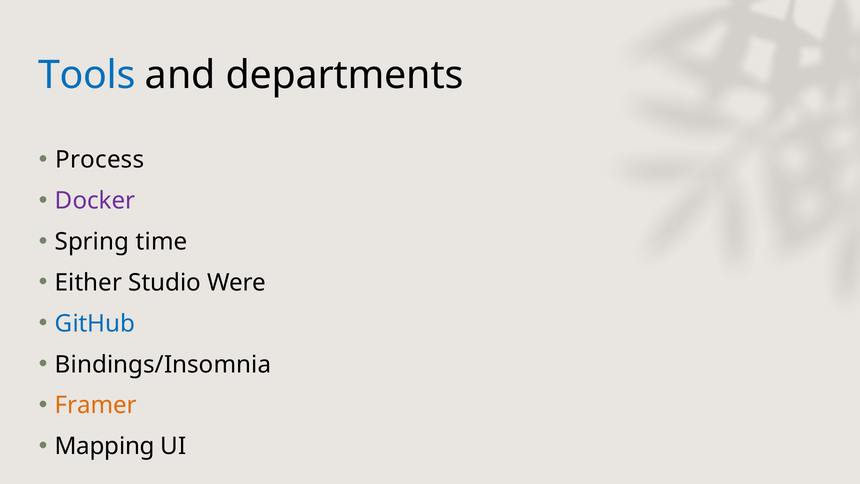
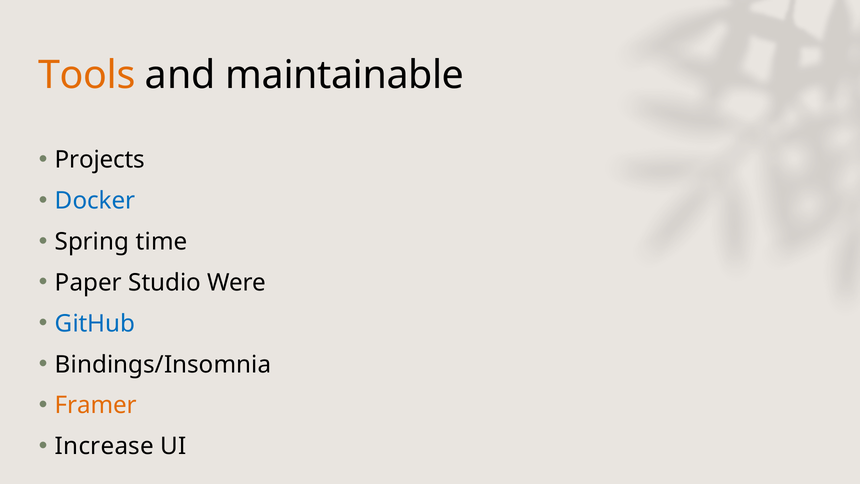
Tools colour: blue -> orange
departments: departments -> maintainable
Process: Process -> Projects
Docker colour: purple -> blue
Either: Either -> Paper
Mapping: Mapping -> Increase
